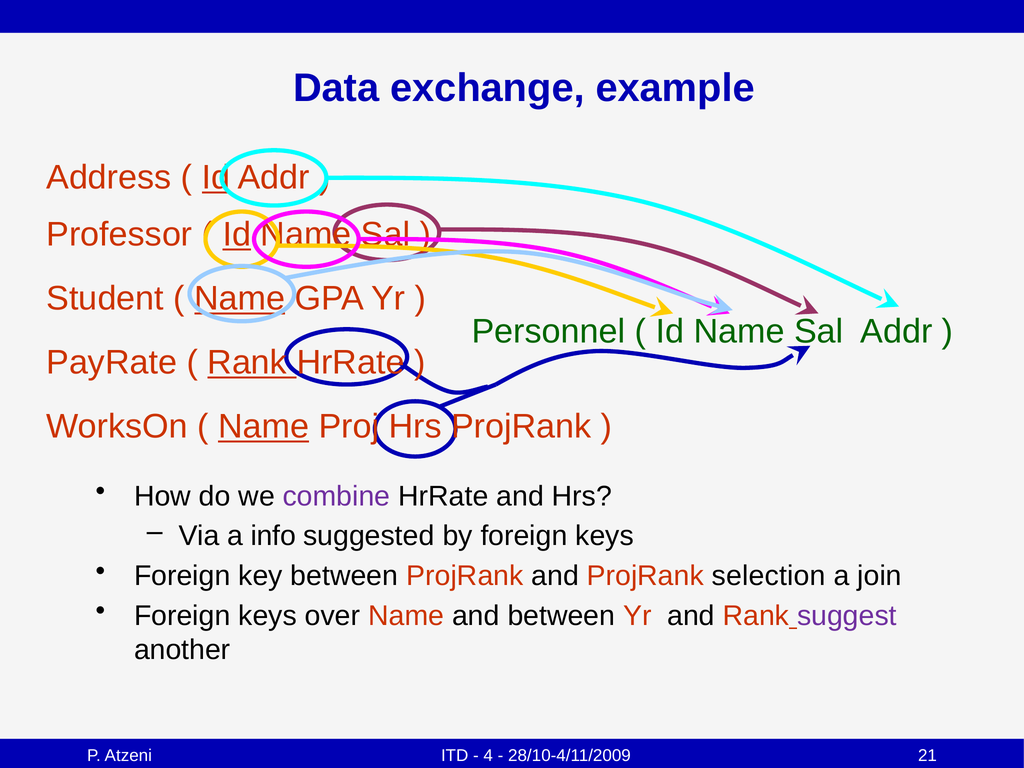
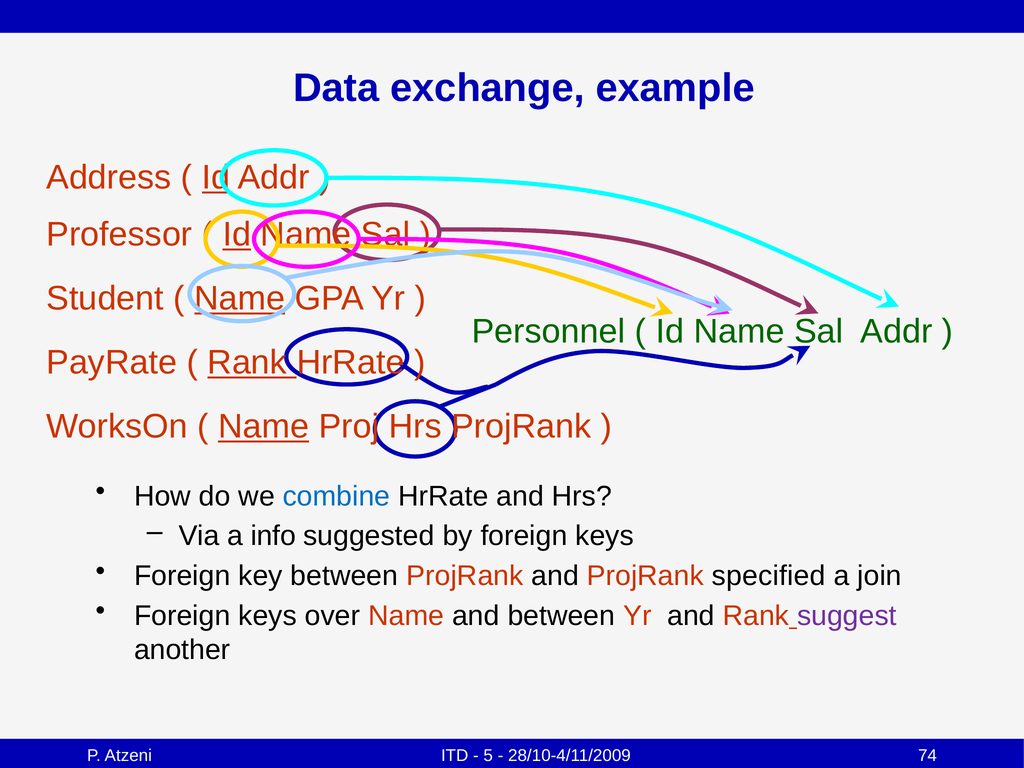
combine colour: purple -> blue
selection: selection -> specified
4: 4 -> 5
21: 21 -> 74
